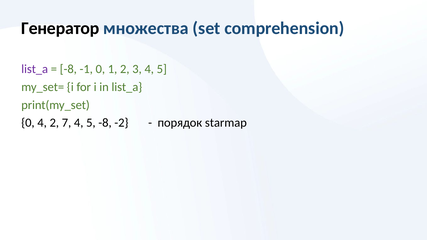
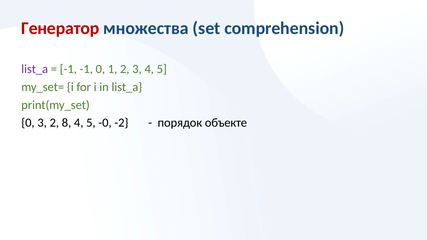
Генератор colour: black -> red
-8 at (68, 69): -8 -> -1
0 4: 4 -> 3
7: 7 -> 8
5 -8: -8 -> -0
starmap: starmap -> объекте
